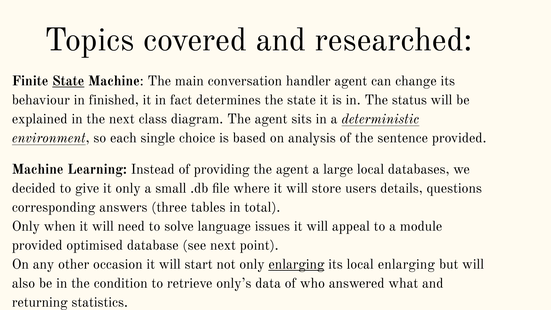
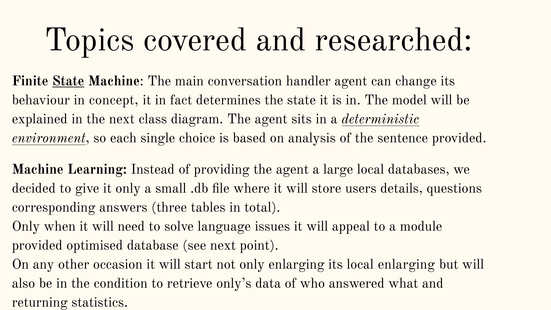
finished: finished -> concept
status: status -> model
enlarging at (296, 264) underline: present -> none
